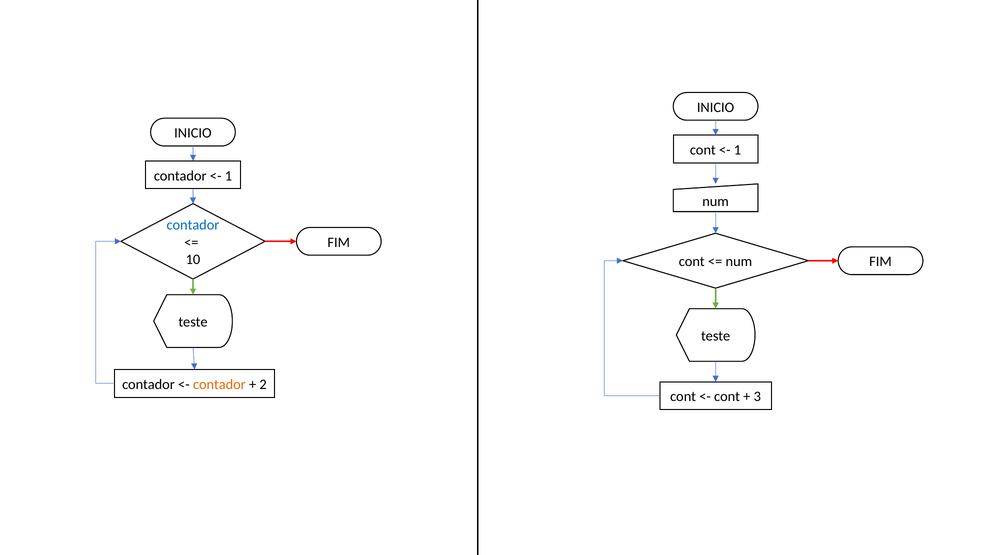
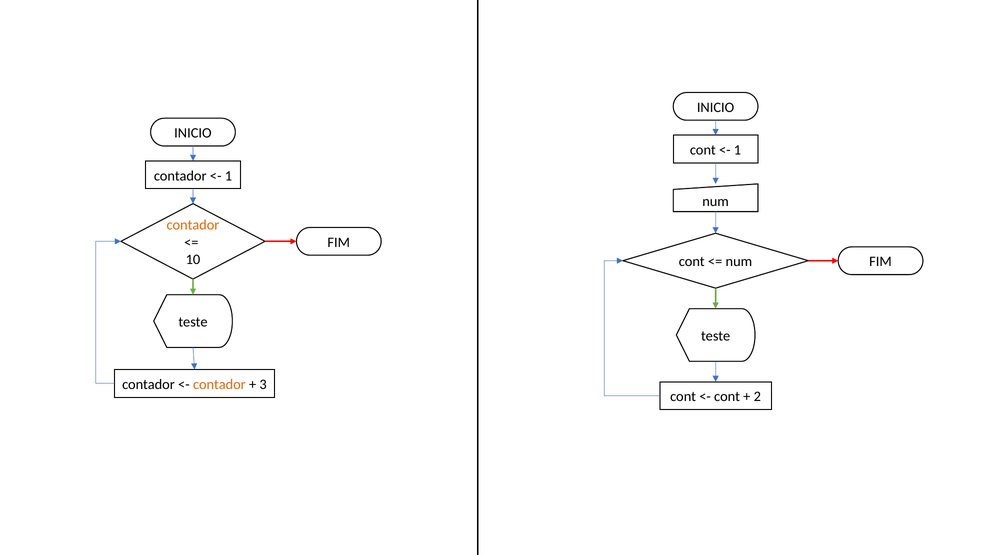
contador at (193, 225) colour: blue -> orange
2: 2 -> 3
3: 3 -> 2
